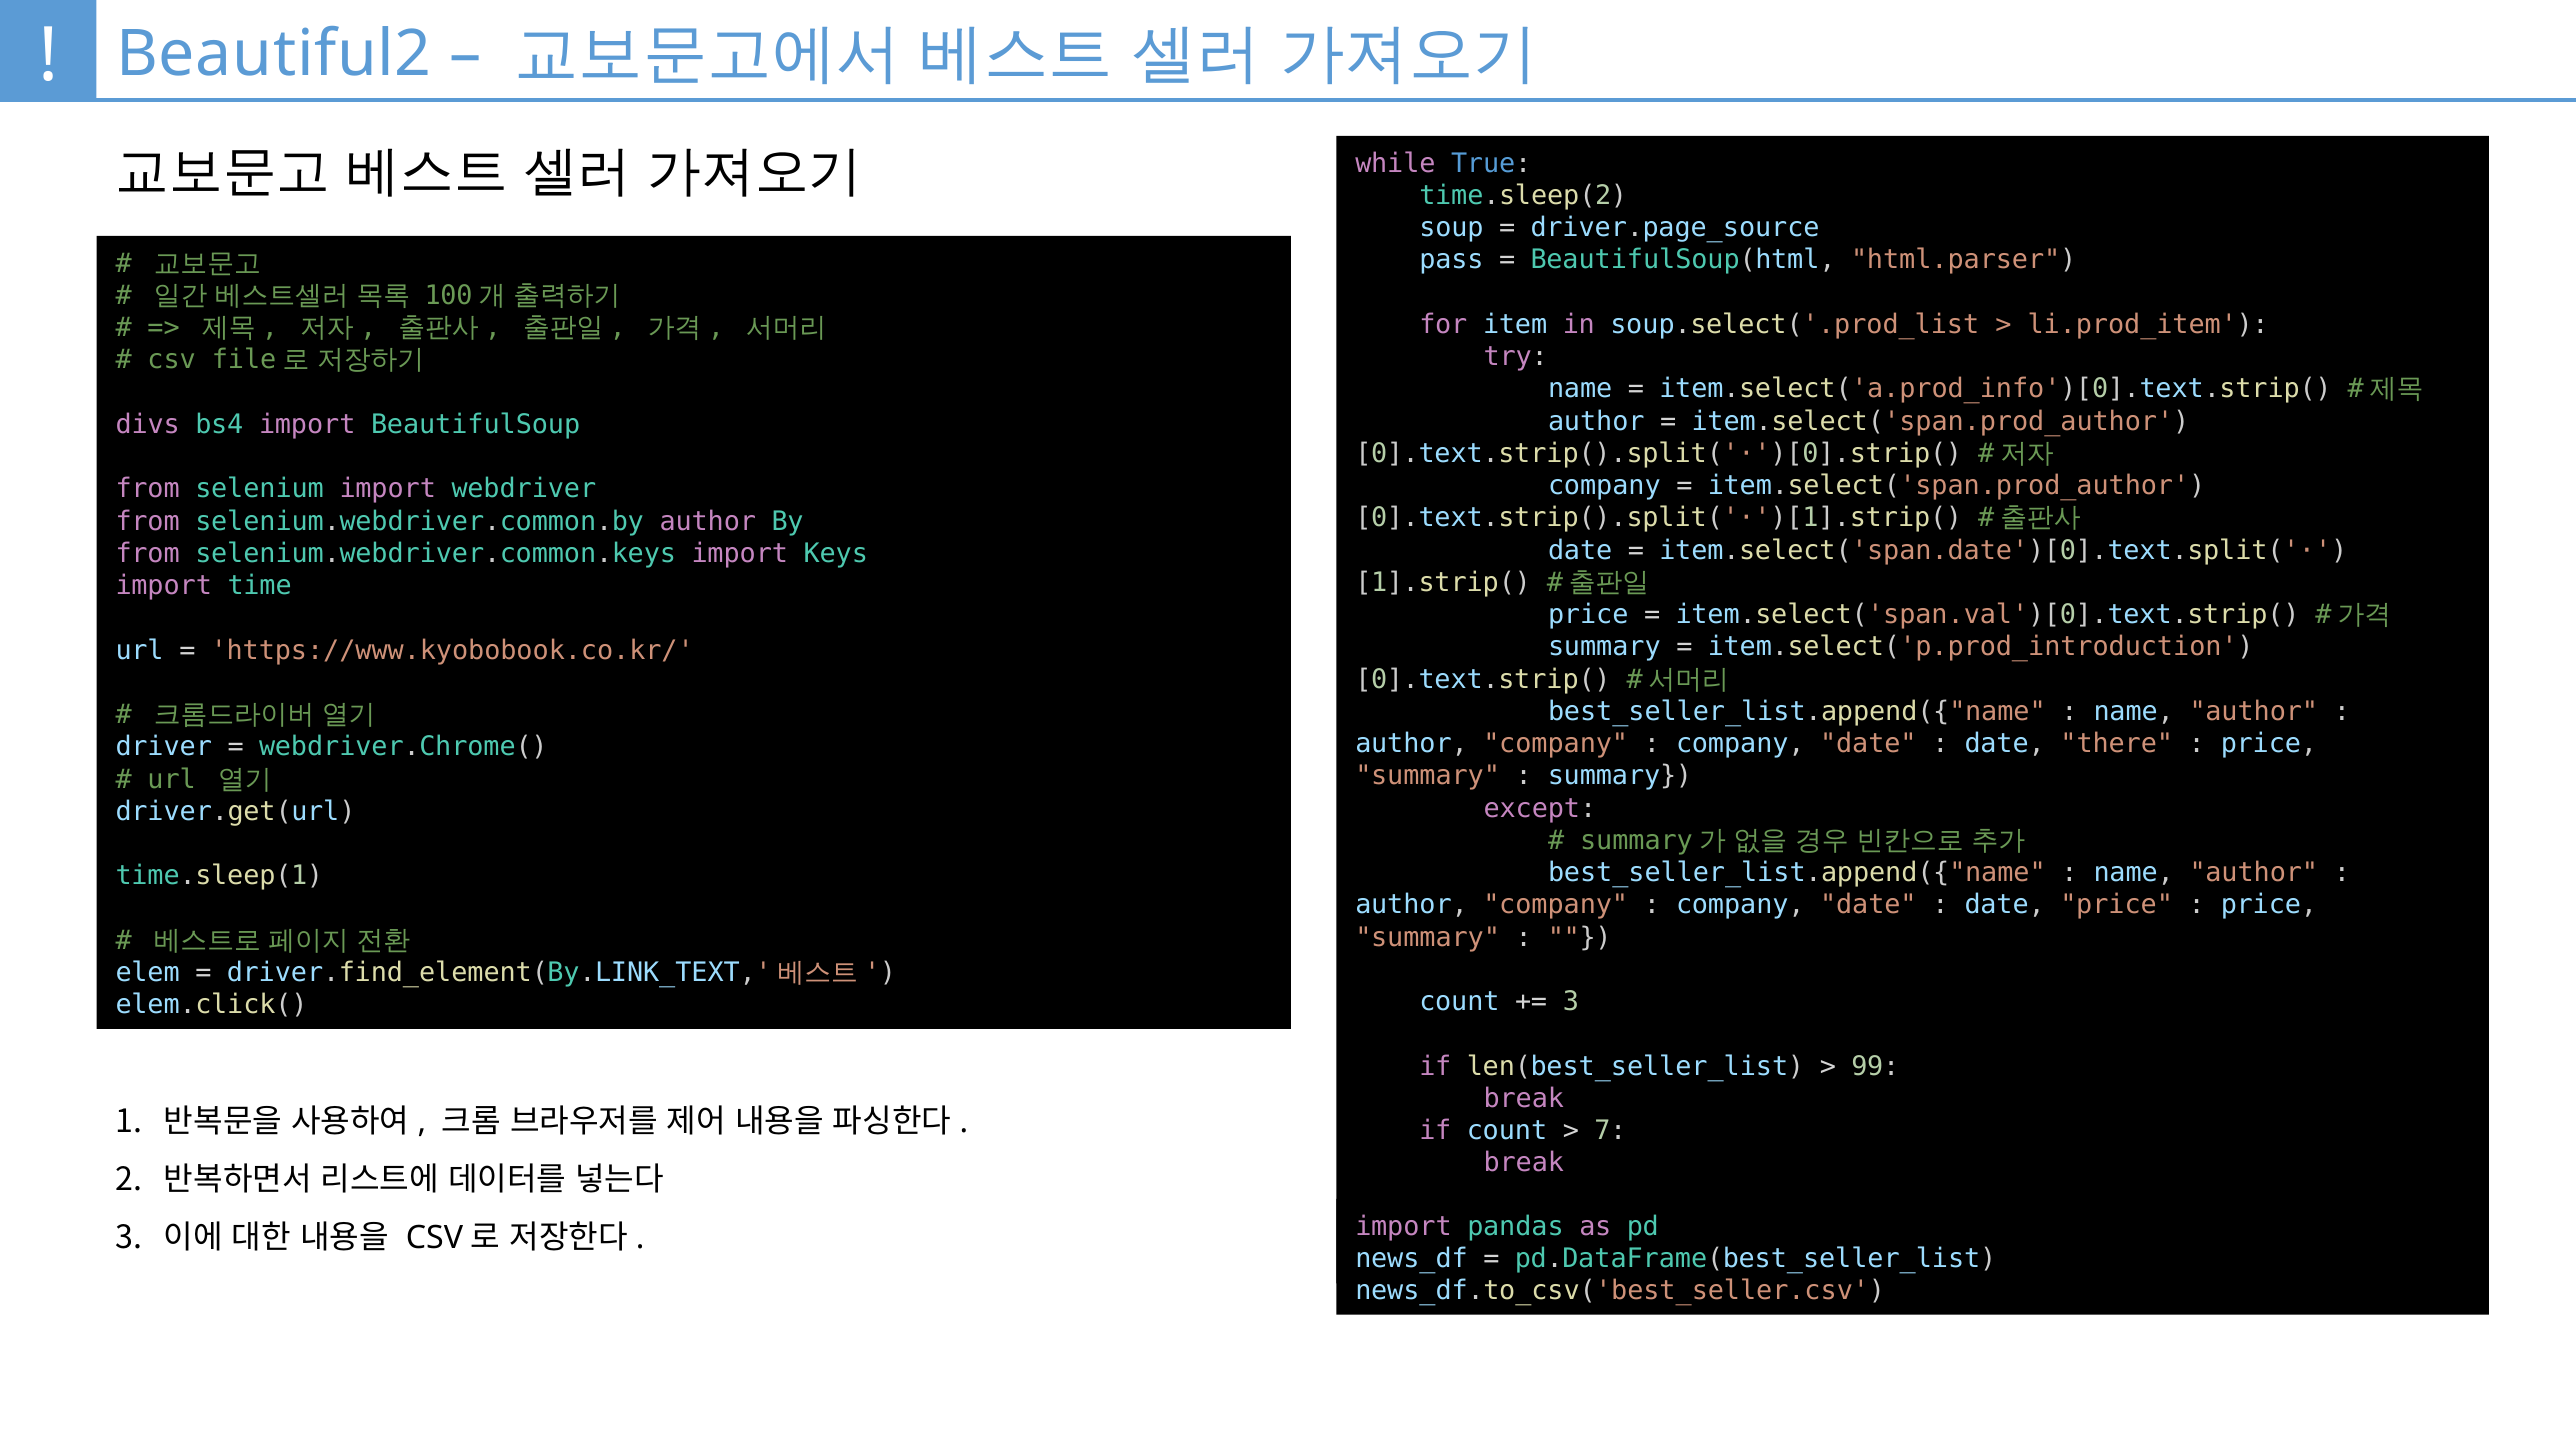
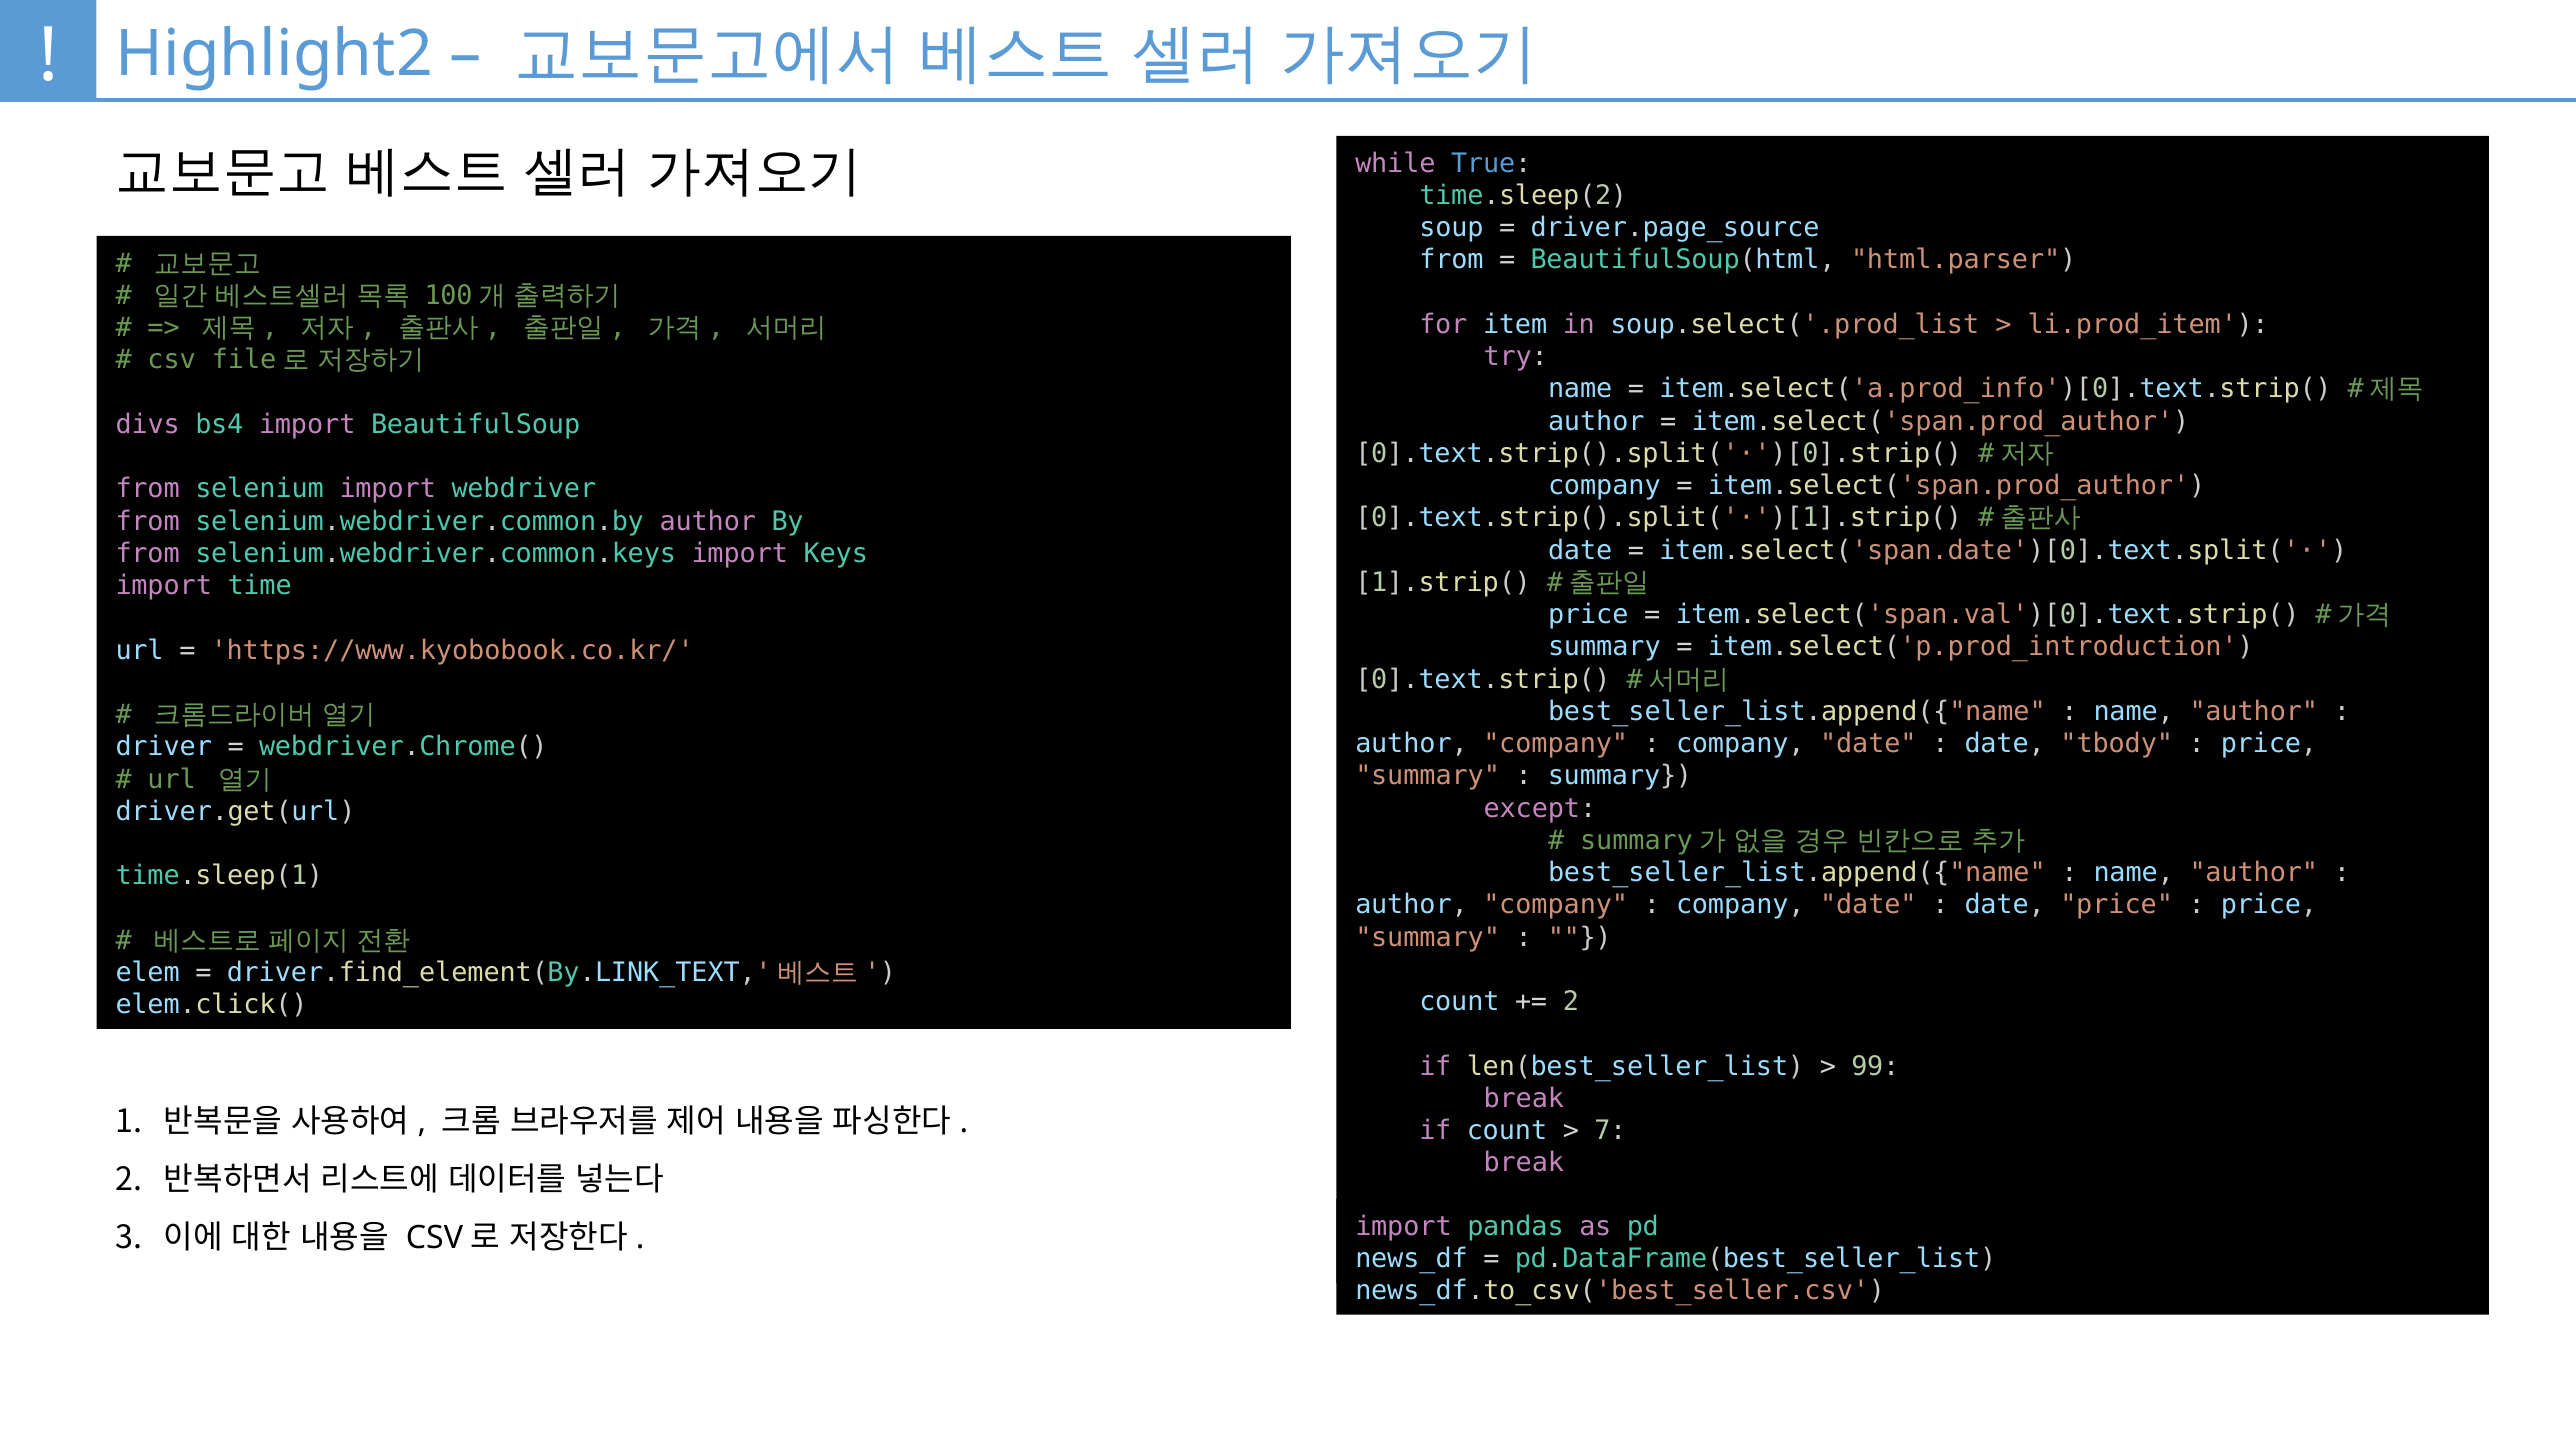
Beautiful2: Beautiful2 -> Highlight2
pass at (1451, 260): pass -> from
there: there -> tbody
3 at (1571, 1002): 3 -> 2
